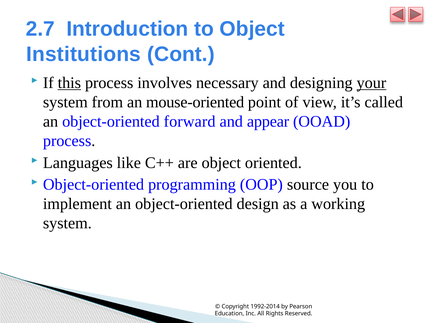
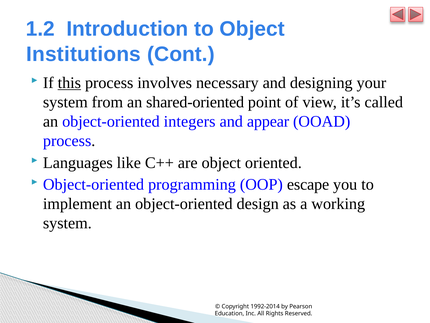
2.7: 2.7 -> 1.2
your underline: present -> none
mouse-oriented: mouse-oriented -> shared-oriented
forward: forward -> integers
source: source -> escape
